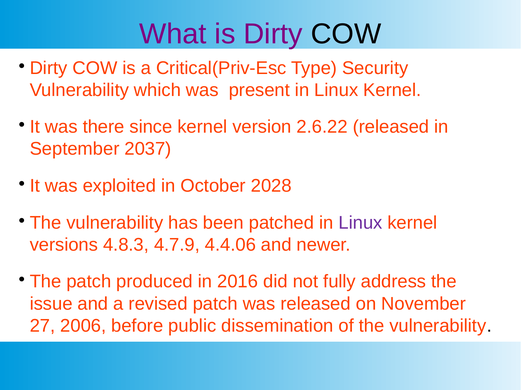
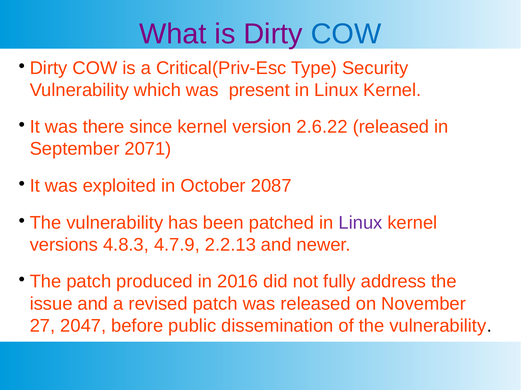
COW at (346, 34) colour: black -> blue
2037: 2037 -> 2071
2028: 2028 -> 2087
4.4.06: 4.4.06 -> 2.2.13
2006: 2006 -> 2047
